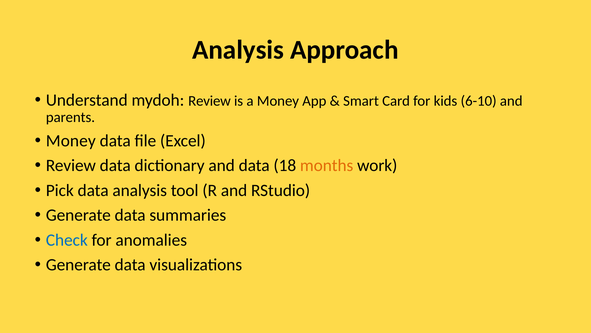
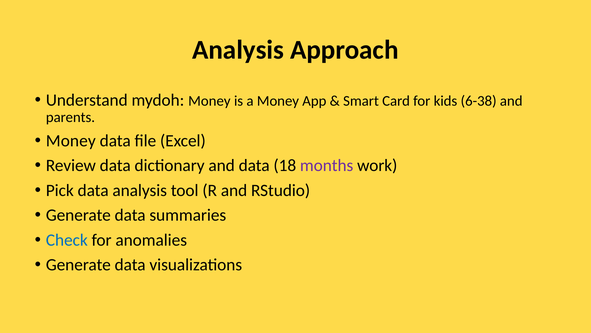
mydoh Review: Review -> Money
6-10: 6-10 -> 6-38
months colour: orange -> purple
